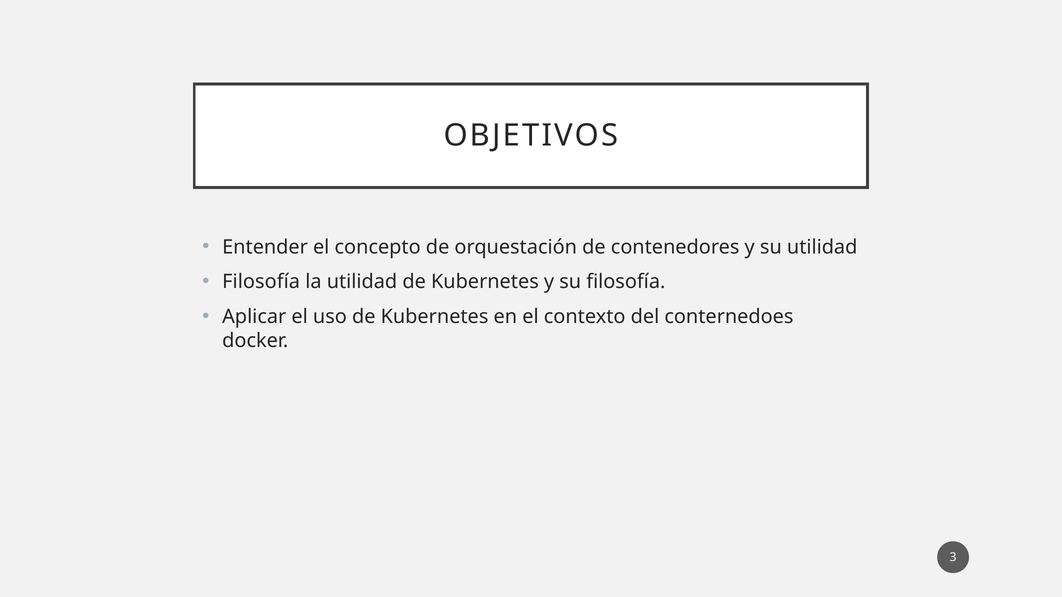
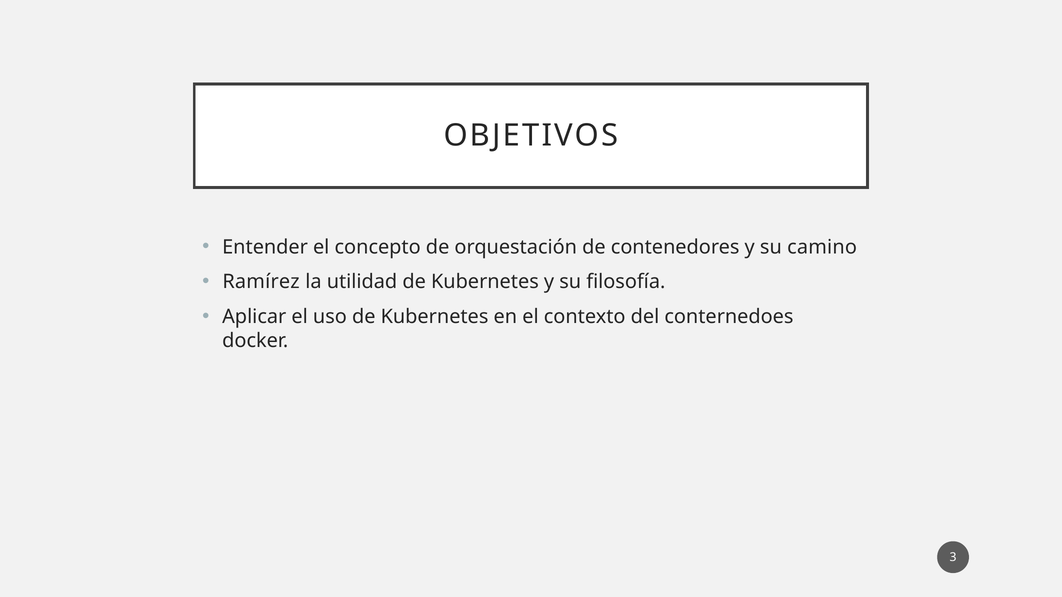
su utilidad: utilidad -> camino
Filosofía at (261, 282): Filosofía -> Ramírez
